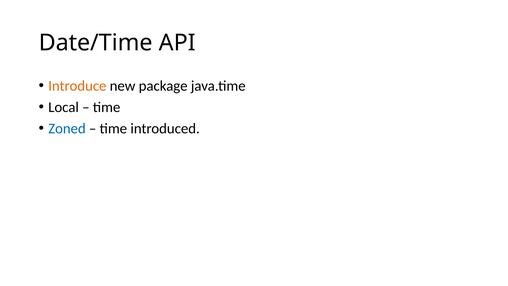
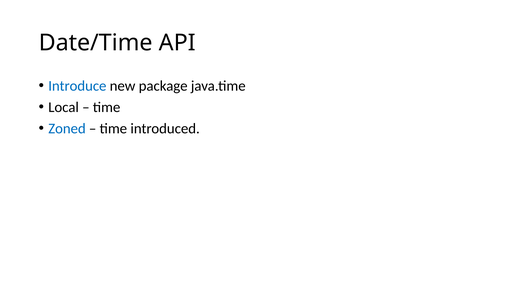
Introduce colour: orange -> blue
